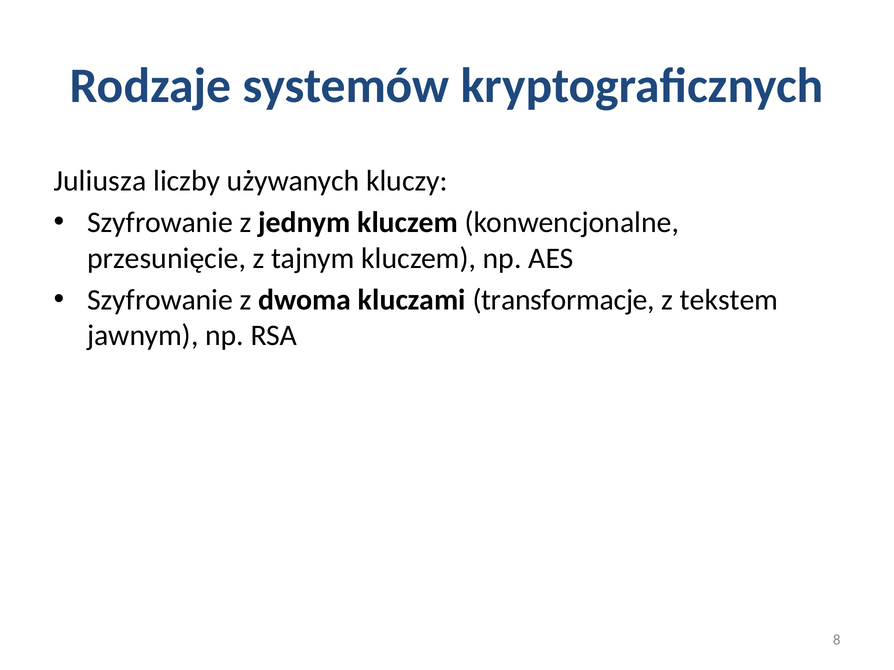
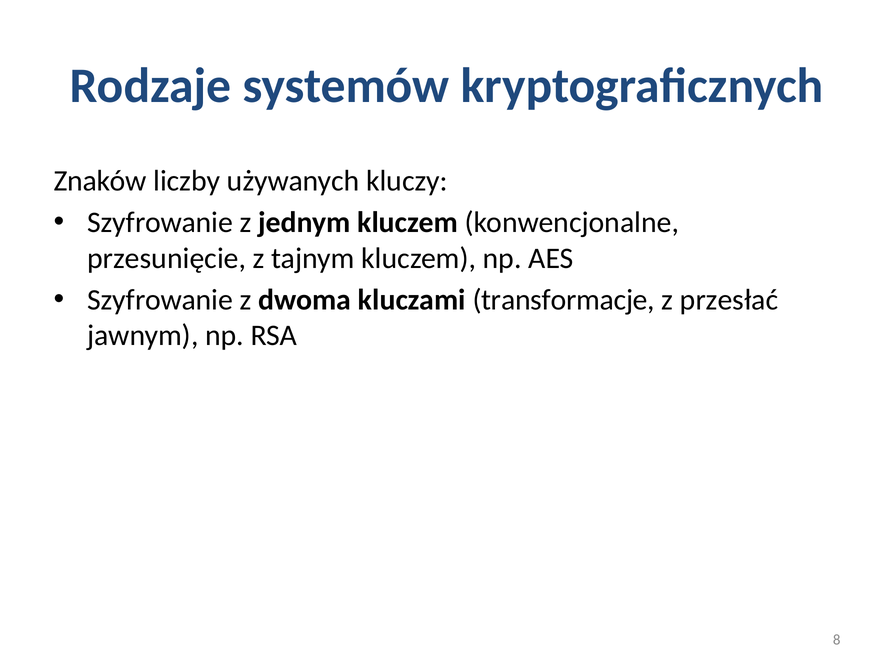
Juliusza: Juliusza -> Znaków
tekstem: tekstem -> przesłać
